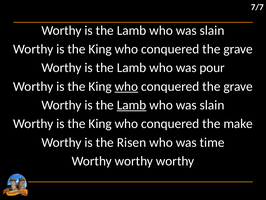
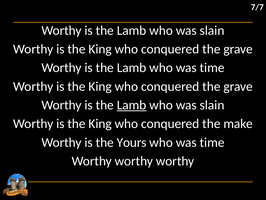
Lamb who was pour: pour -> time
who at (126, 86) underline: present -> none
Risen: Risen -> Yours
